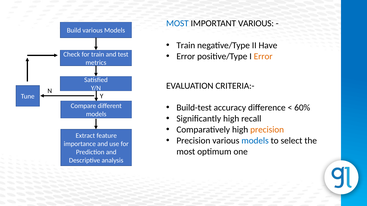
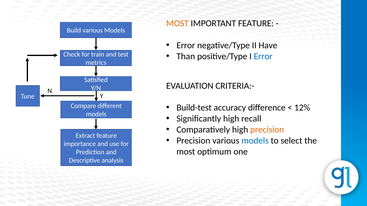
MOST at (177, 23) colour: blue -> orange
IMPORTANT VARIOUS: VARIOUS -> FEATURE
Train at (186, 45): Train -> Error
Error at (186, 56): Error -> Than
Error at (263, 56) colour: orange -> blue
60%: 60% -> 12%
